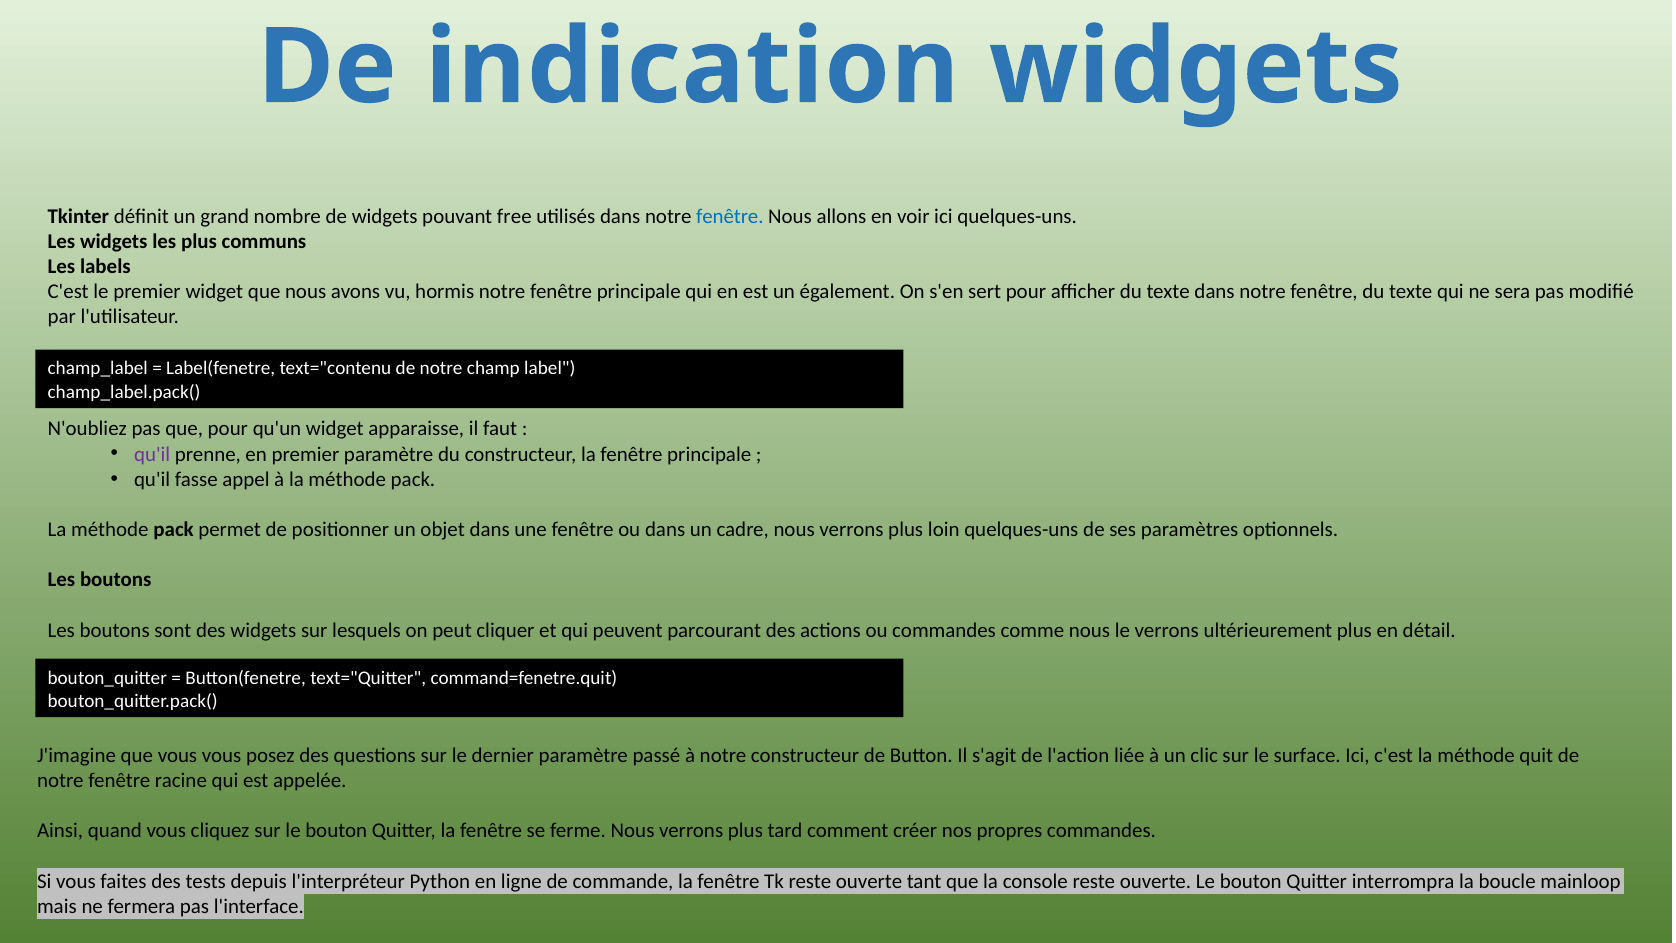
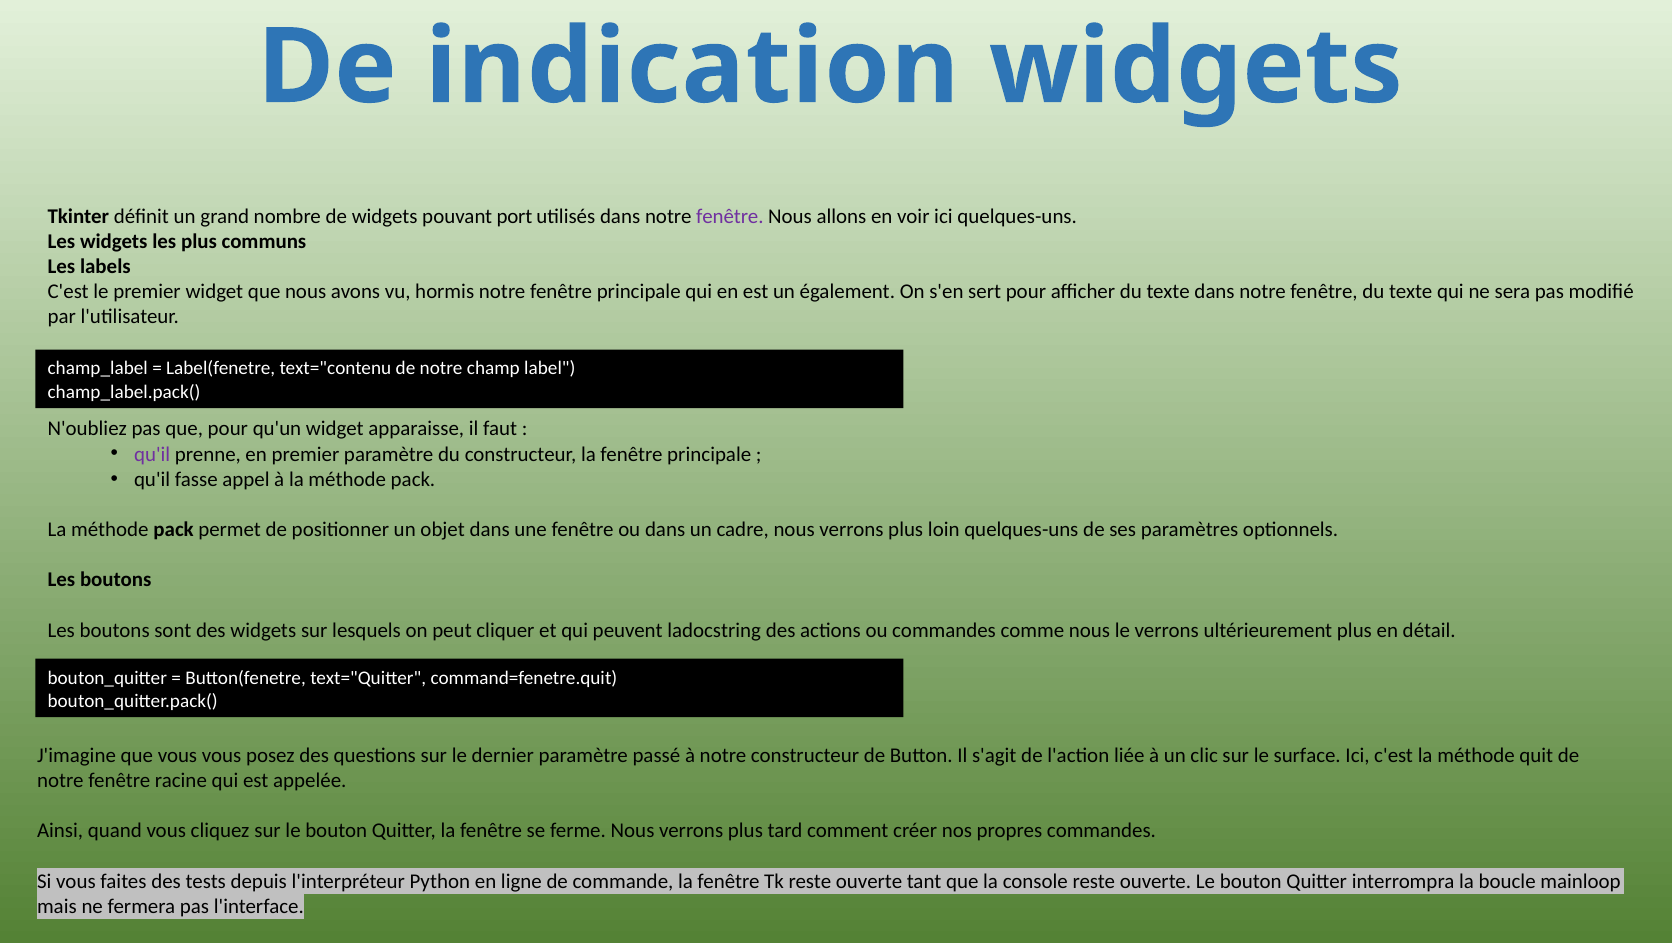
free: free -> port
fenêtre at (730, 216) colour: blue -> purple
parcourant: parcourant -> ladocstring
